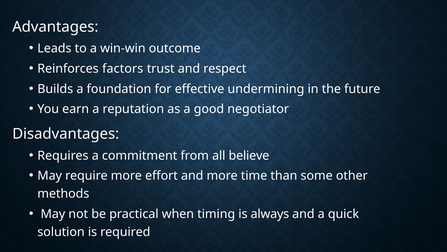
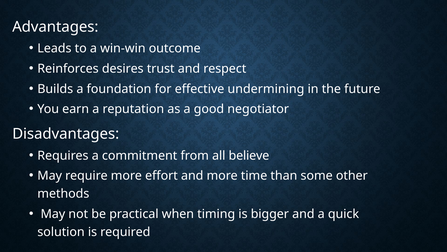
factors: factors -> desires
always: always -> bigger
